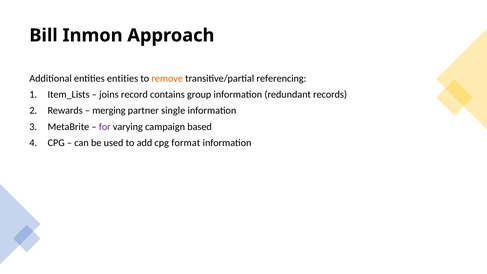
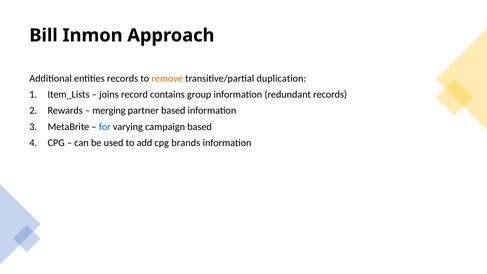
entities entities: entities -> records
referencing: referencing -> duplication
partner single: single -> based
for colour: purple -> blue
format: format -> brands
